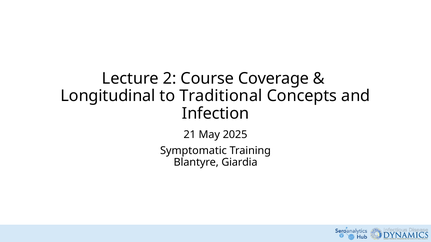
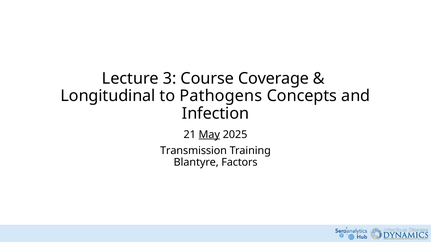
2: 2 -> 3
Traditional: Traditional -> Pathogens
May underline: none -> present
Symptomatic: Symptomatic -> Transmission
Giardia: Giardia -> Factors
